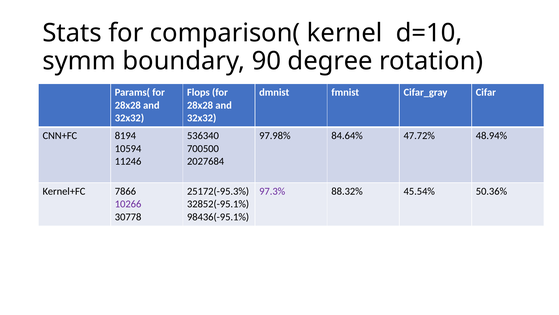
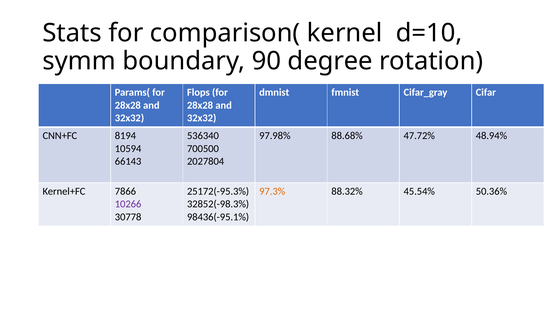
84.64%: 84.64% -> 88.68%
11246: 11246 -> 66143
2027684: 2027684 -> 2027804
97.3% colour: purple -> orange
32852(-95.1%: 32852(-95.1% -> 32852(-98.3%
